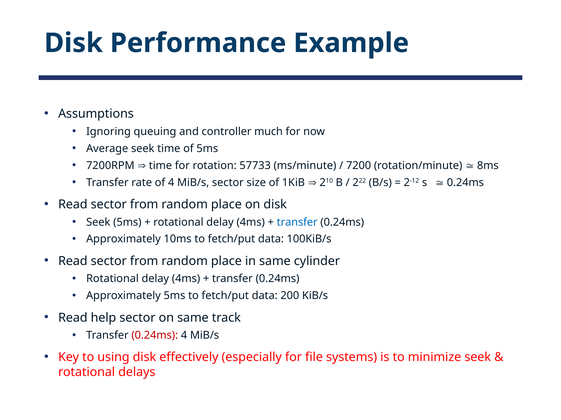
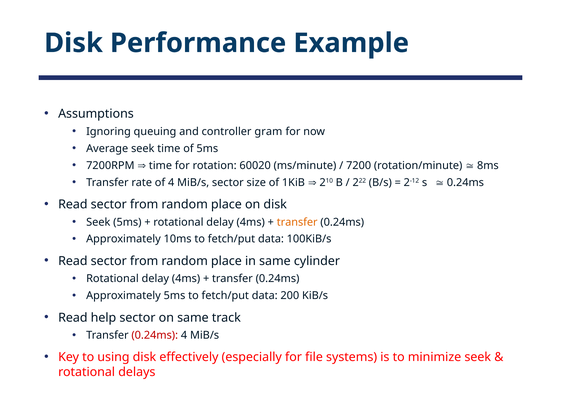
much: much -> gram
57733: 57733 -> 60020
transfer at (297, 223) colour: blue -> orange
